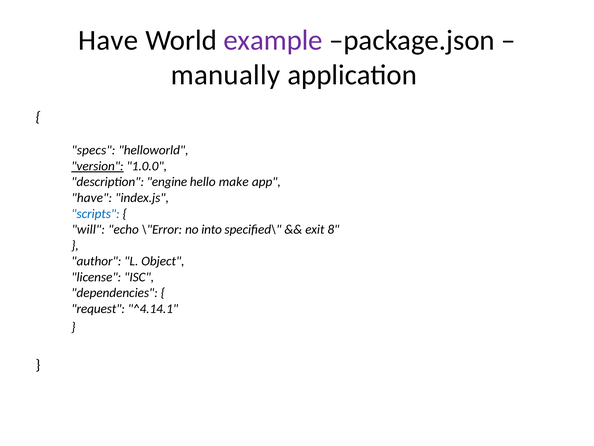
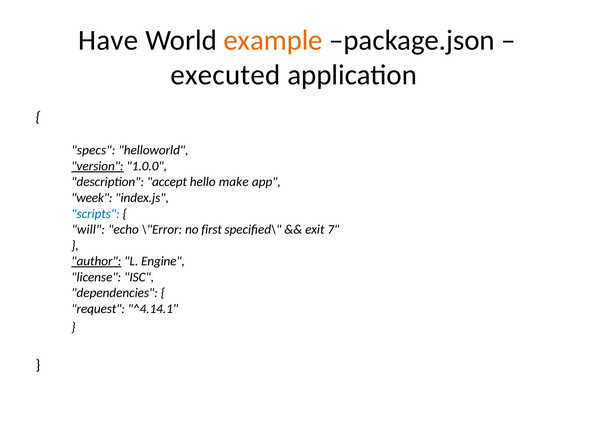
example colour: purple -> orange
manually: manually -> executed
engine: engine -> accept
have at (92, 198): have -> week
into: into -> first
8: 8 -> 7
author underline: none -> present
Object: Object -> Engine
